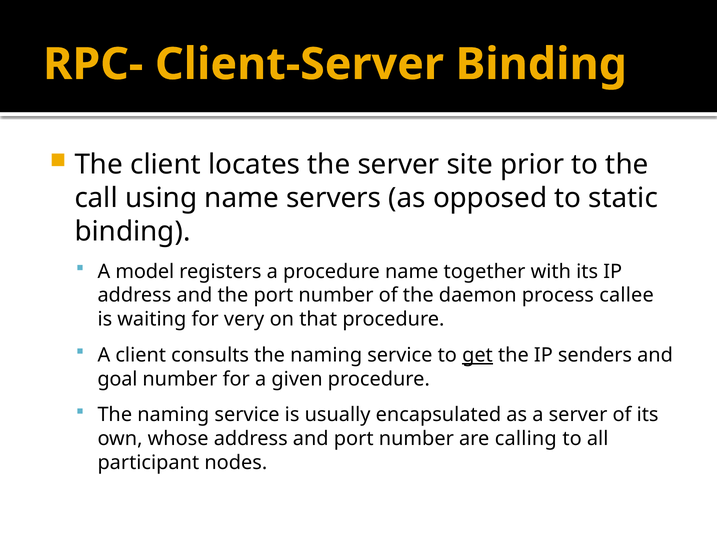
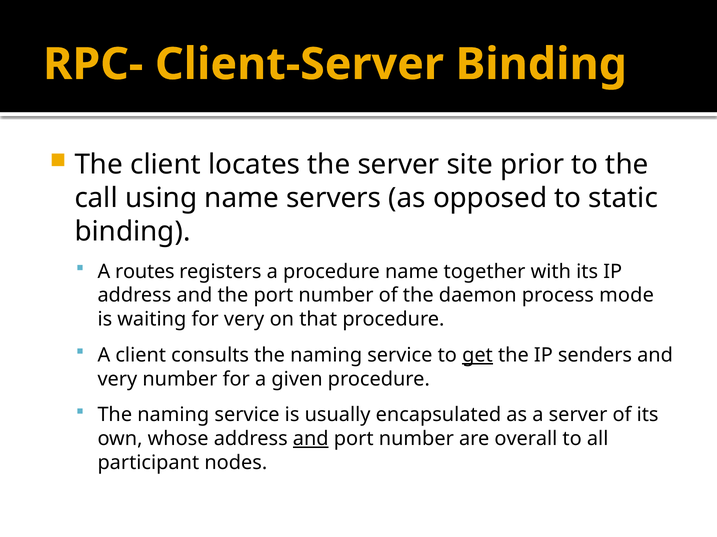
model: model -> routes
callee: callee -> mode
goal at (117, 380): goal -> very
and at (311, 439) underline: none -> present
calling: calling -> overall
